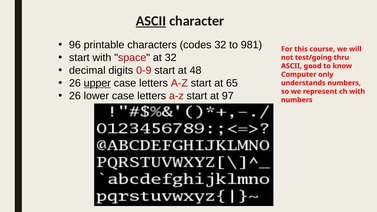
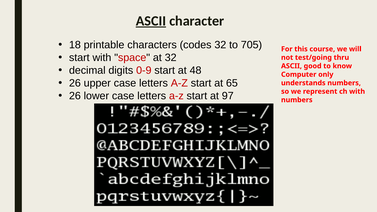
96: 96 -> 18
981: 981 -> 705
upper underline: present -> none
